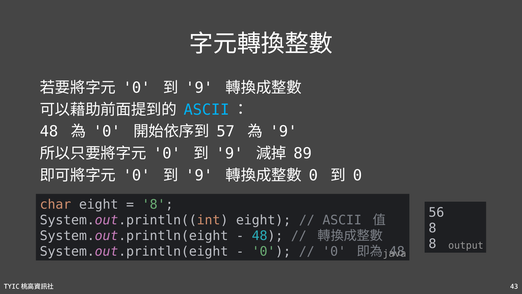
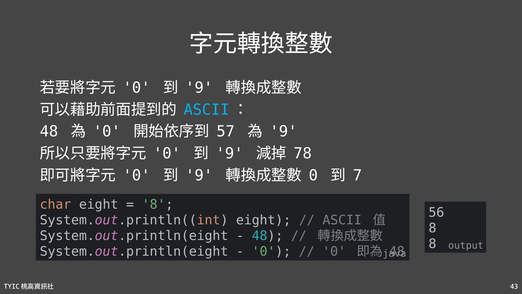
89: 89 -> 78
0 at (357, 175): 0 -> 7
